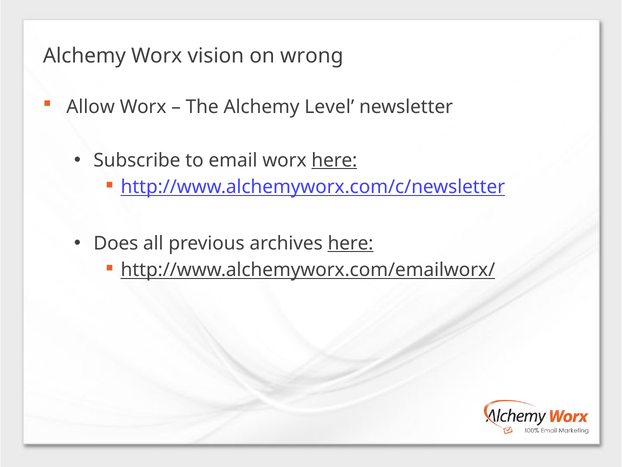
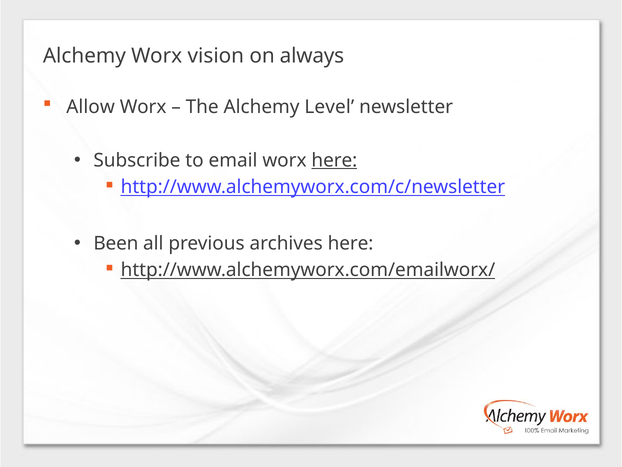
wrong: wrong -> always
Does: Does -> Been
here at (351, 243) underline: present -> none
